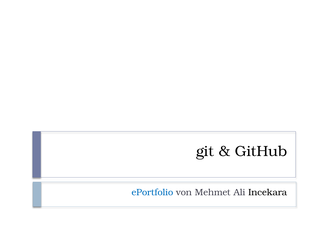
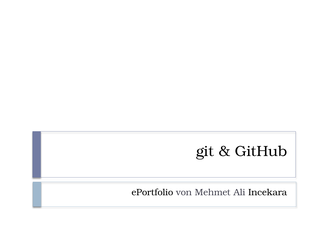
ePortfolio colour: blue -> black
